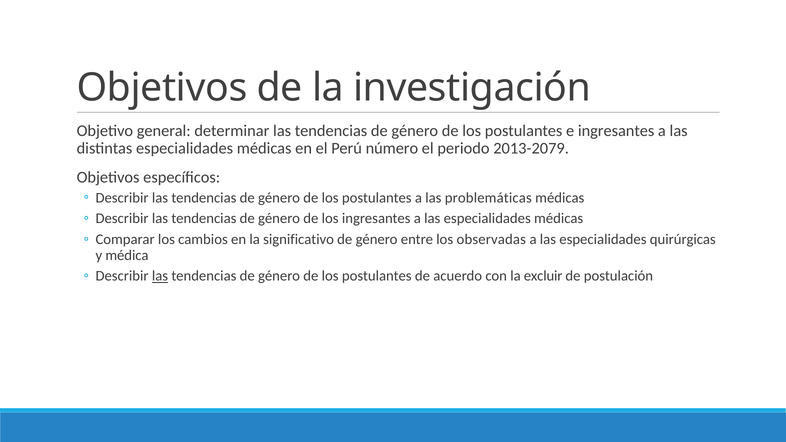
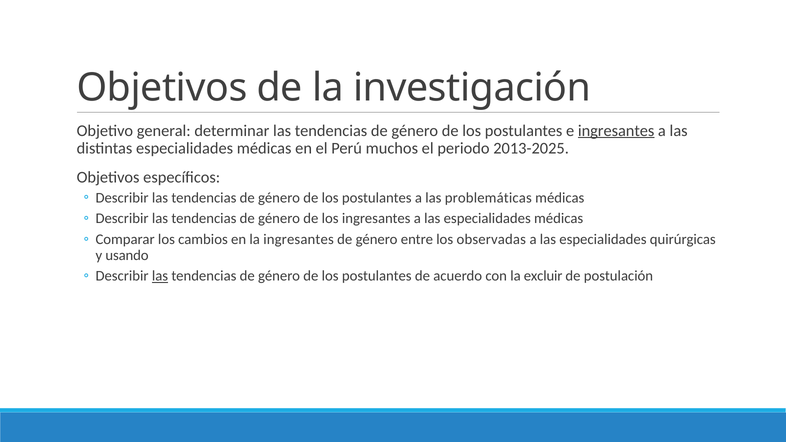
ingresantes at (616, 131) underline: none -> present
número: número -> muchos
2013-2079: 2013-2079 -> 2013-2025
la significativo: significativo -> ingresantes
médica: médica -> usando
